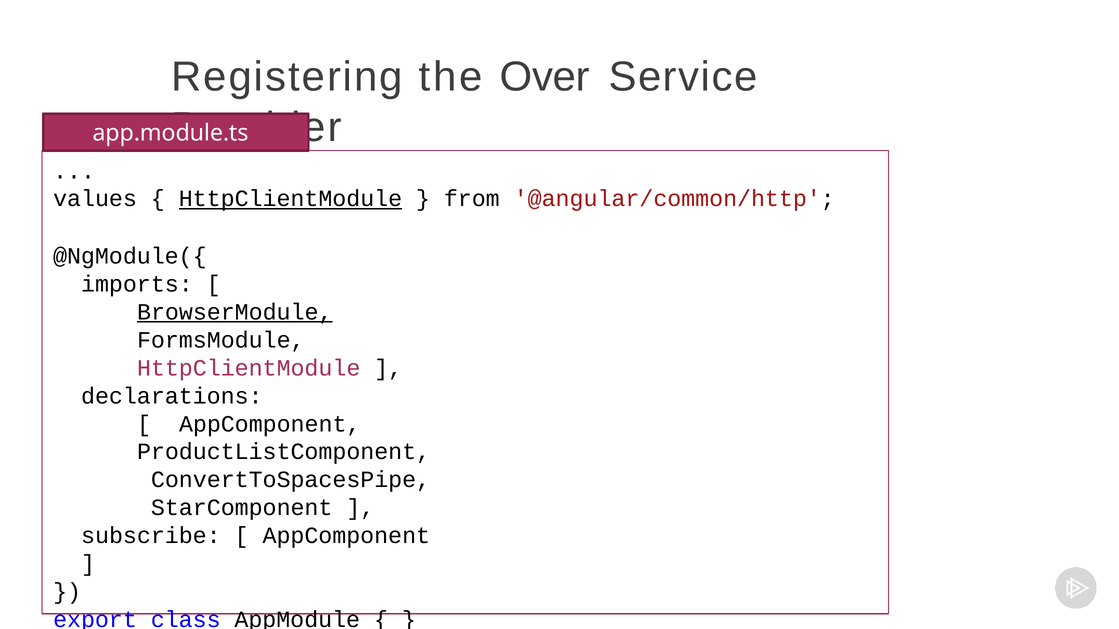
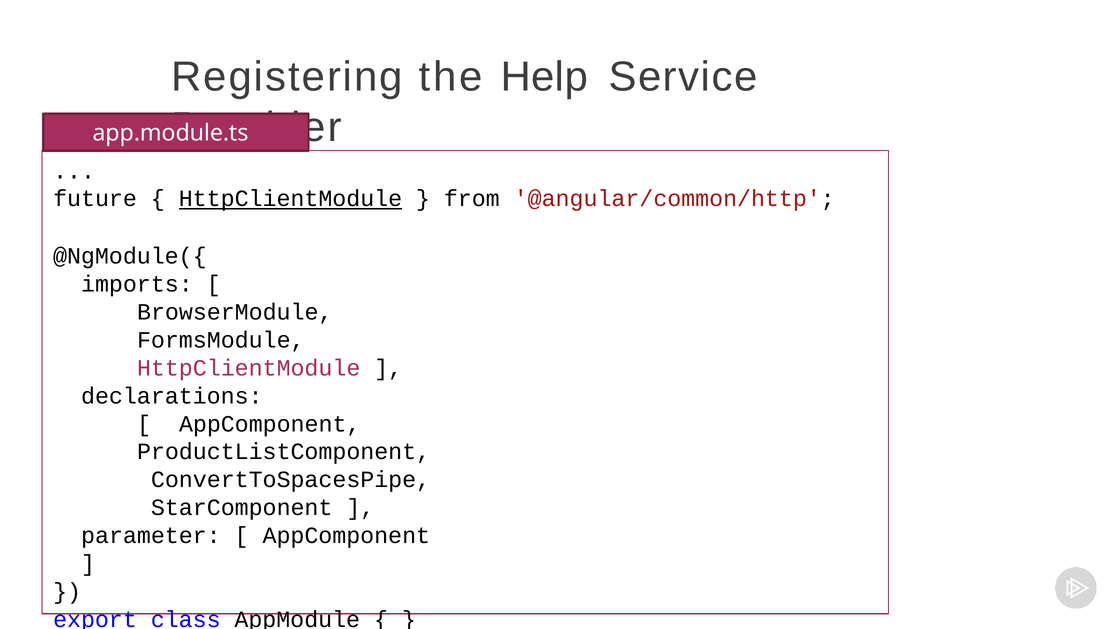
Over: Over -> Help
values: values -> future
BrowserModule underline: present -> none
subscribe: subscribe -> parameter
